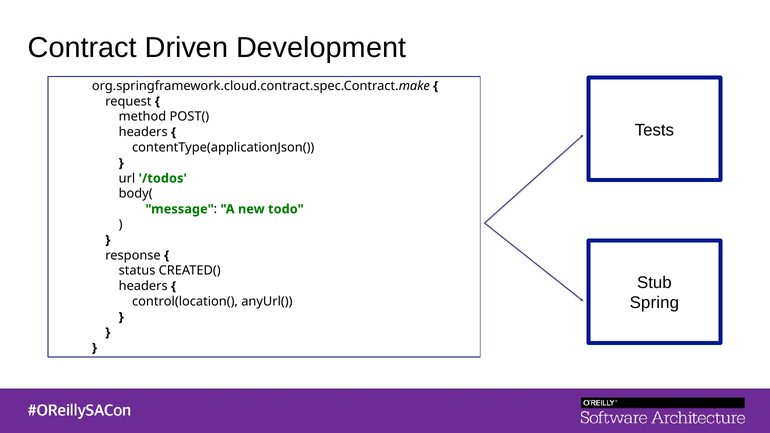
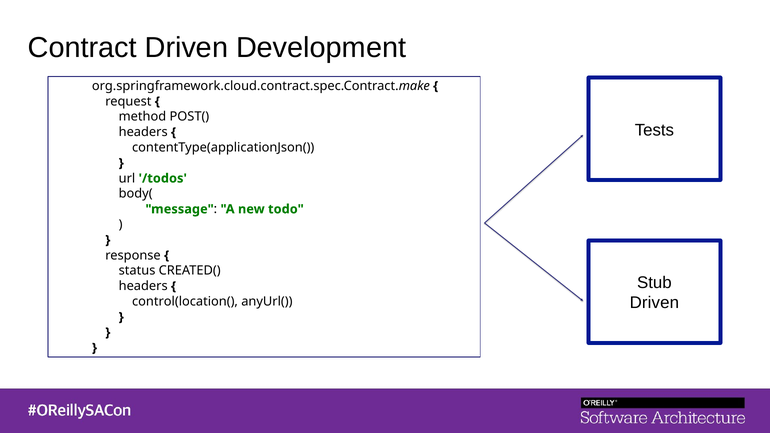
Spring at (654, 303): Spring -> Driven
